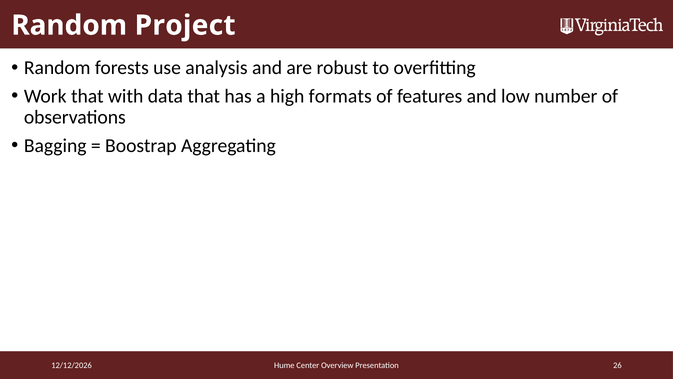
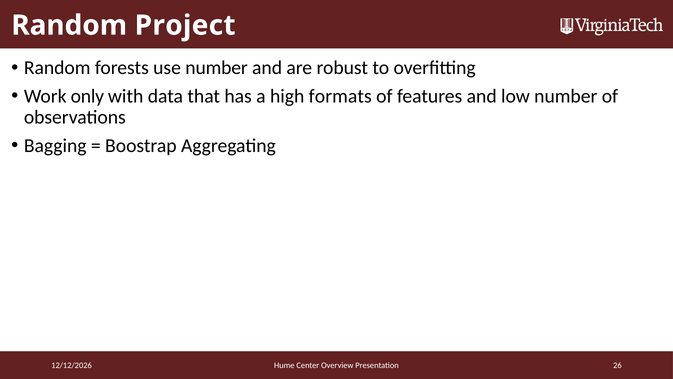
use analysis: analysis -> number
Work that: that -> only
